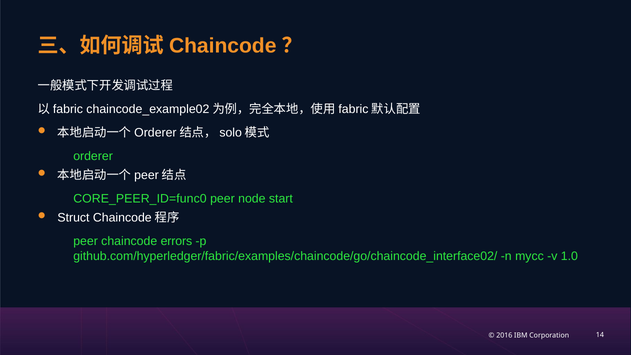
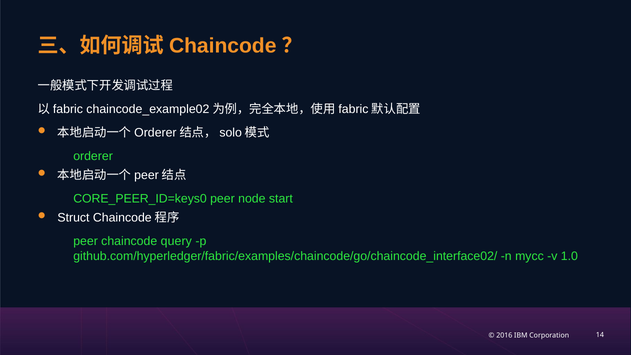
CORE_PEER_ID=func0: CORE_PEER_ID=func0 -> CORE_PEER_ID=keys0
errors: errors -> query
